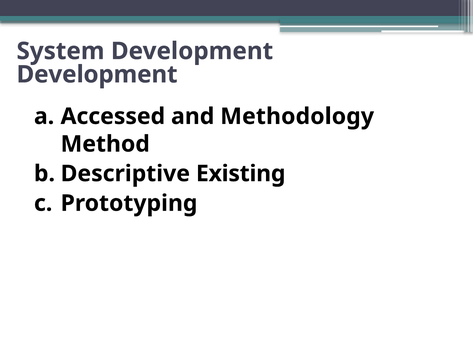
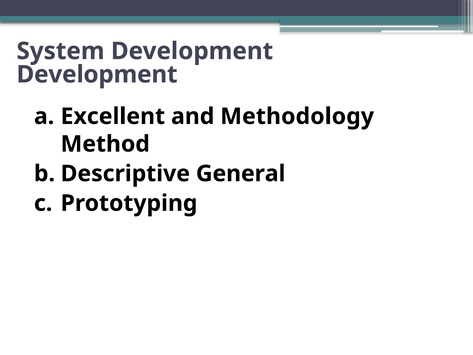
Accessed: Accessed -> Excellent
Existing: Existing -> General
